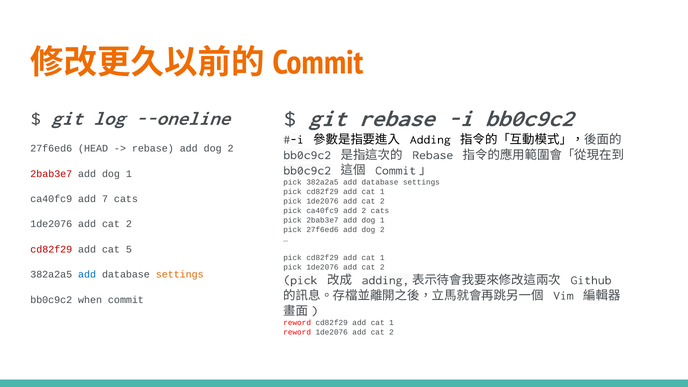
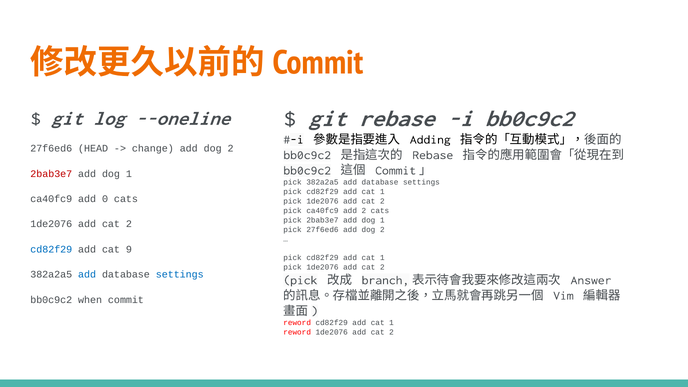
rebase at (153, 148): rebase -> change
7: 7 -> 0
cd82f29 at (51, 249) colour: red -> blue
5: 5 -> 9
settings at (180, 275) colour: orange -> blue
adding at (386, 280): adding -> branch
Github: Github -> Answer
